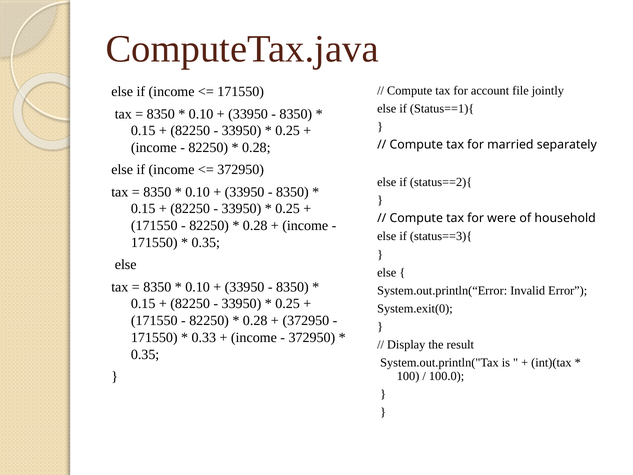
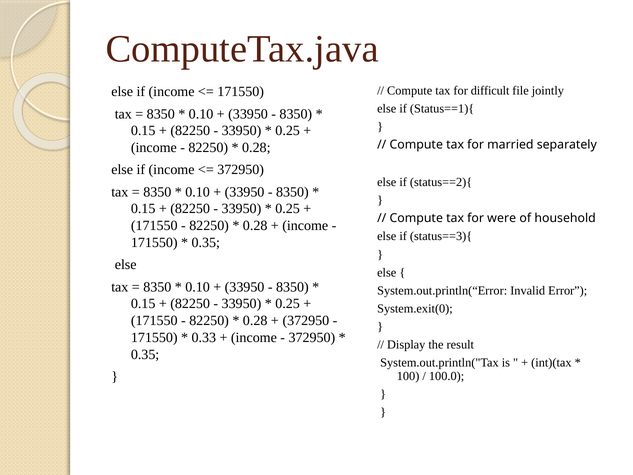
account: account -> difficult
